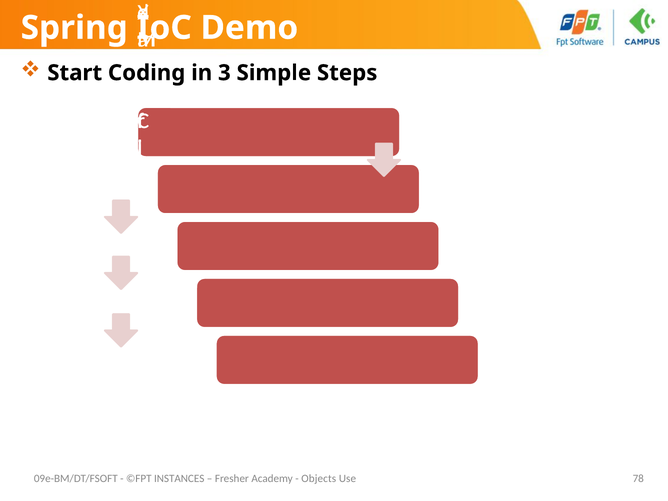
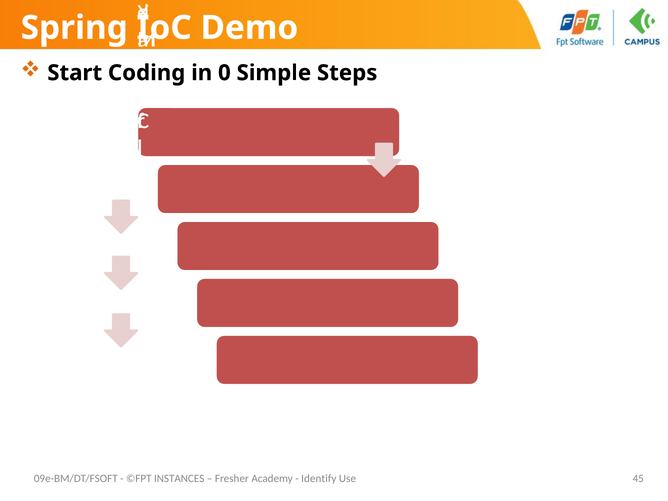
3: 3 -> 0
Objects: Objects -> Identify
78: 78 -> 45
